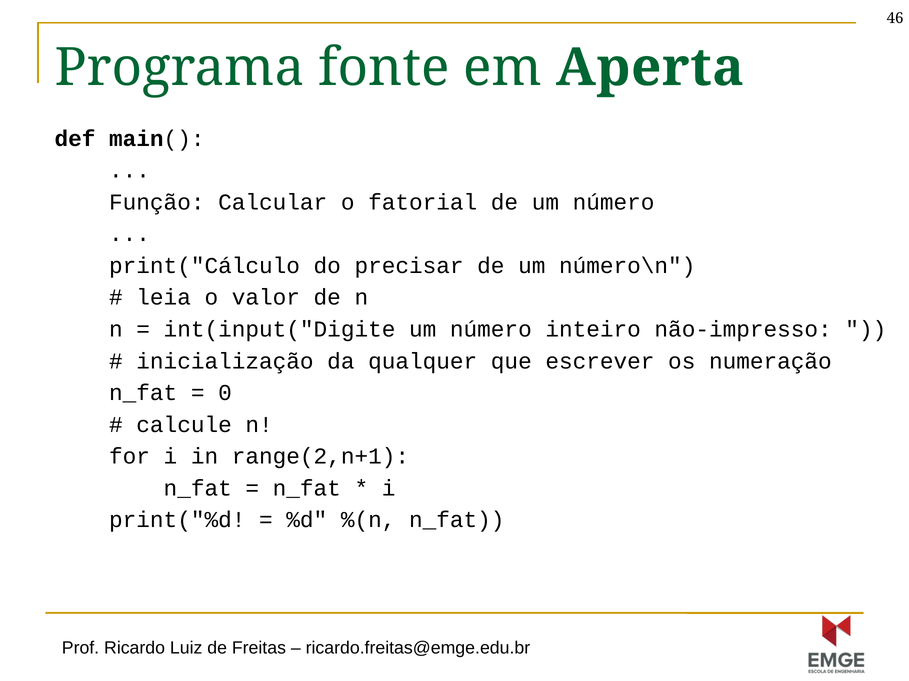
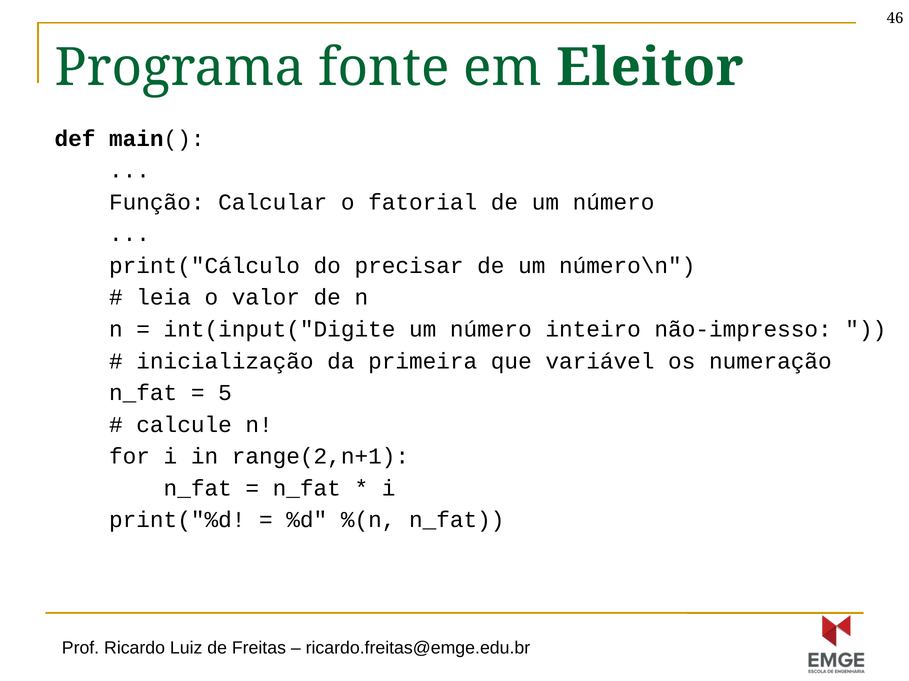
Aperta: Aperta -> Eleitor
qualquer: qualquer -> primeira
escrever: escrever -> variável
0: 0 -> 5
